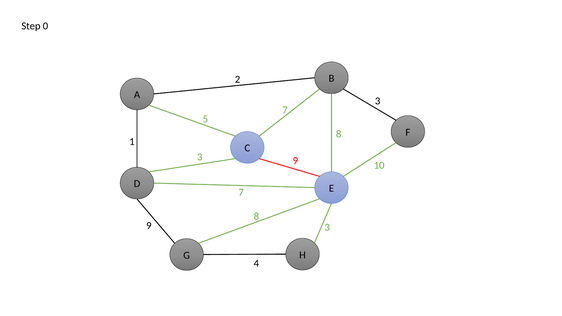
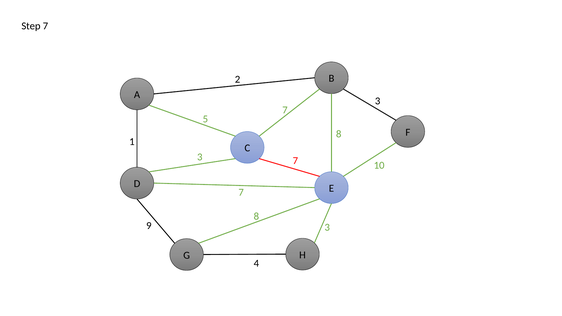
Step 0: 0 -> 7
3 9: 9 -> 7
